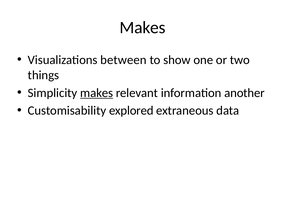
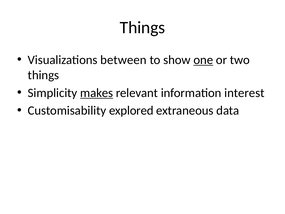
Makes at (143, 28): Makes -> Things
one underline: none -> present
another: another -> interest
